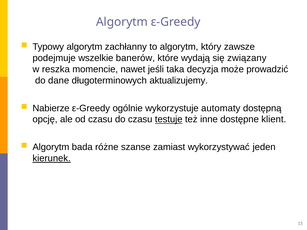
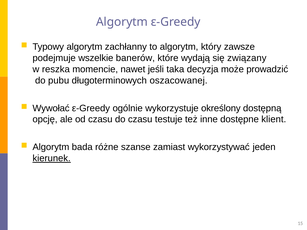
dane: dane -> pubu
aktualizujemy: aktualizujemy -> oszacowanej
Nabierze: Nabierze -> Wywołać
automaty: automaty -> określony
testuje underline: present -> none
